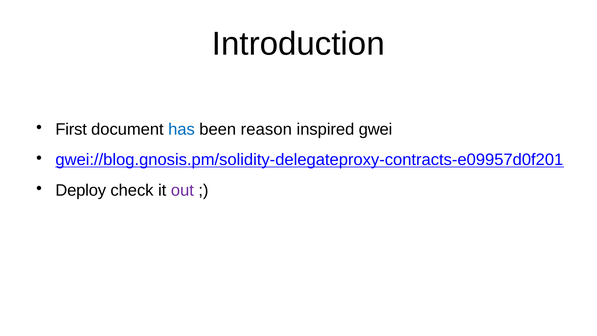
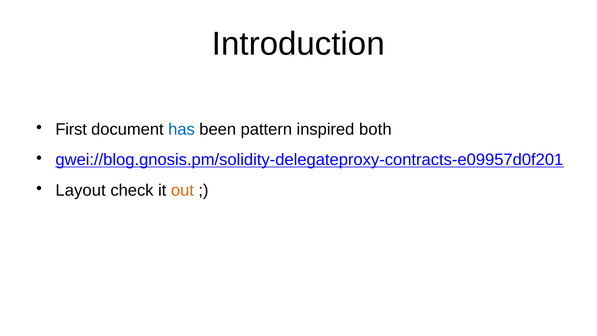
reason: reason -> pattern
gwei: gwei -> both
Deploy: Deploy -> Layout
out colour: purple -> orange
